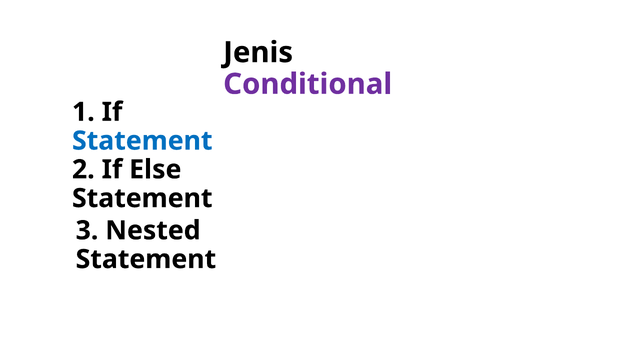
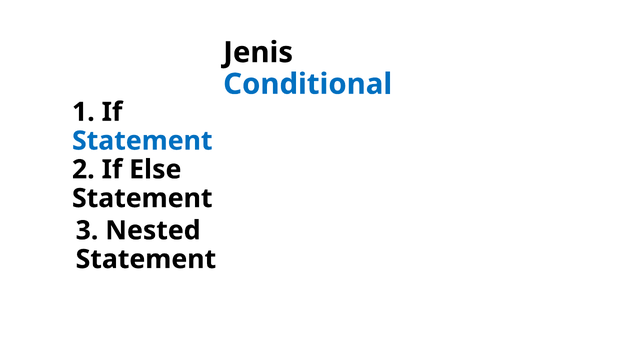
Conditional colour: purple -> blue
